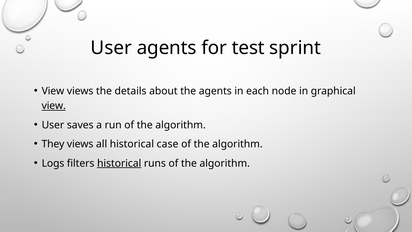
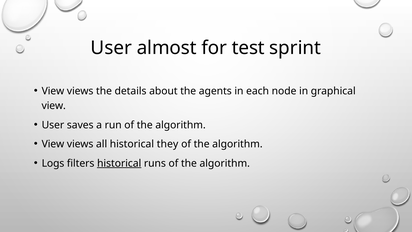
User agents: agents -> almost
view at (54, 106) underline: present -> none
They at (53, 144): They -> View
case: case -> they
